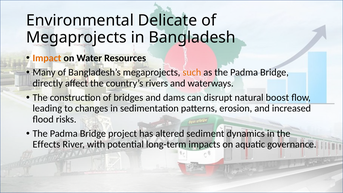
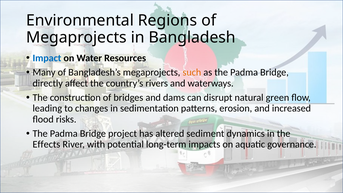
Delicate: Delicate -> Regions
Impact colour: orange -> blue
boost: boost -> green
